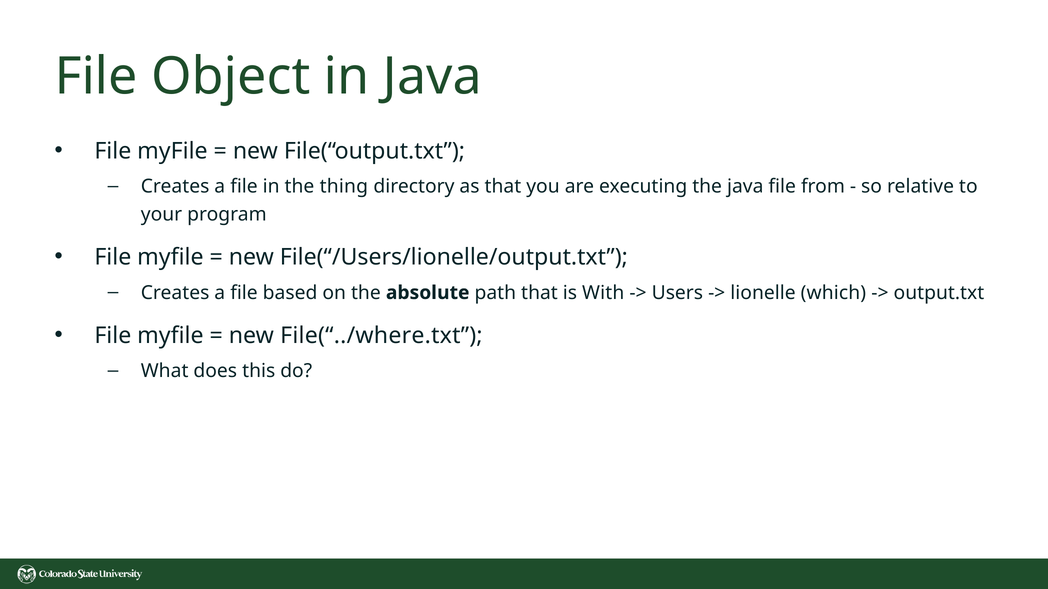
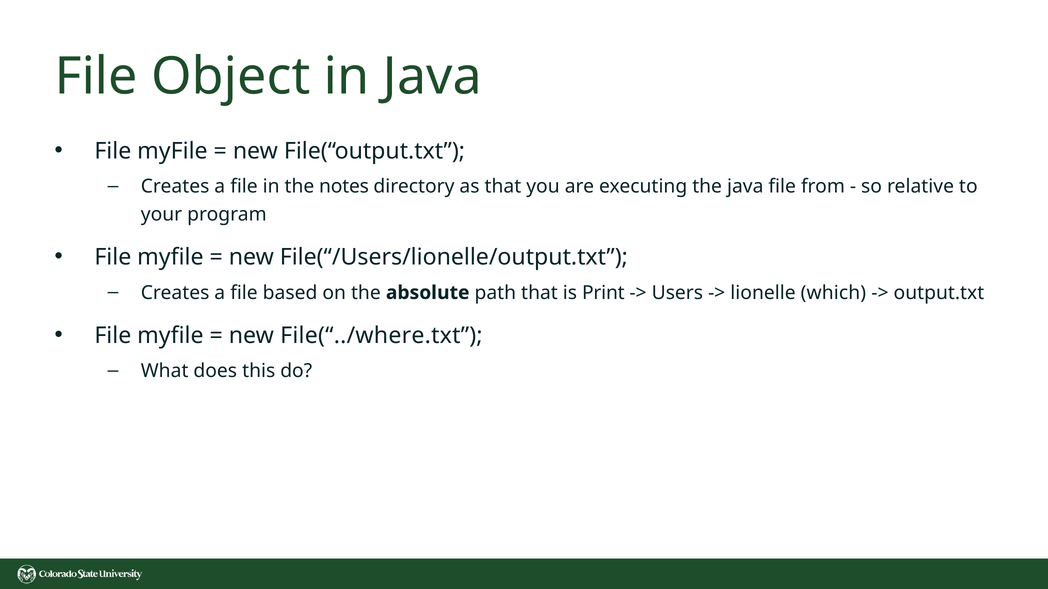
thing: thing -> notes
With: With -> Print
